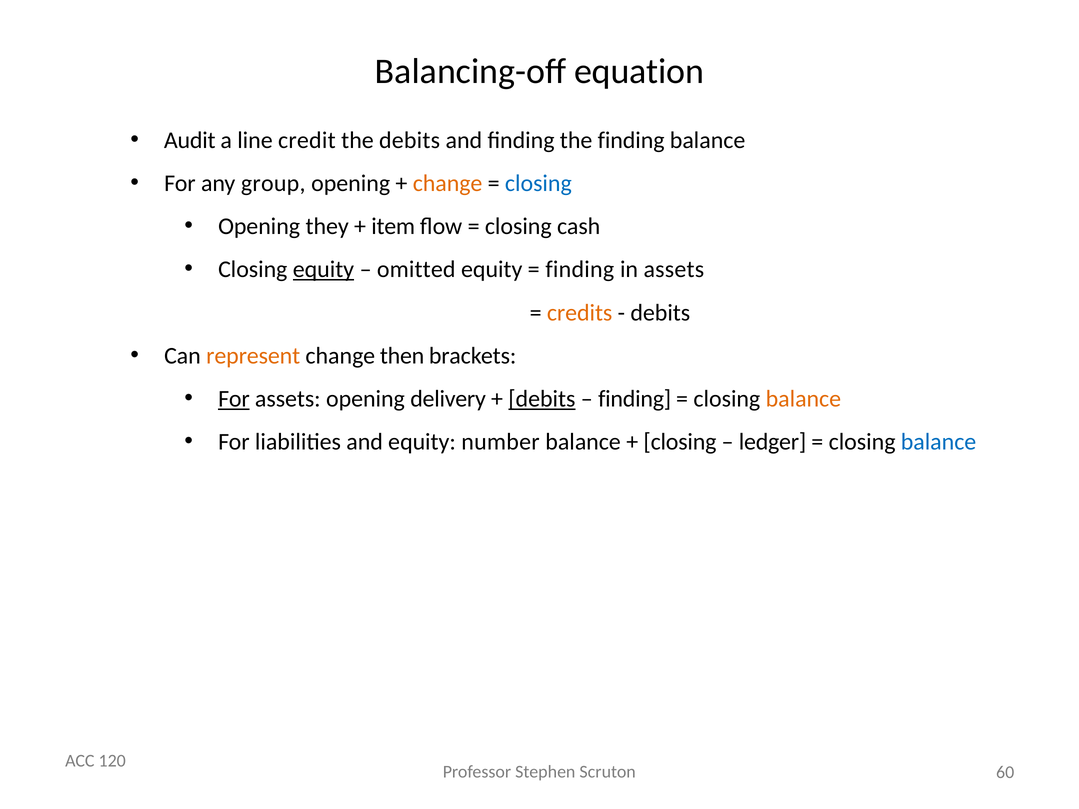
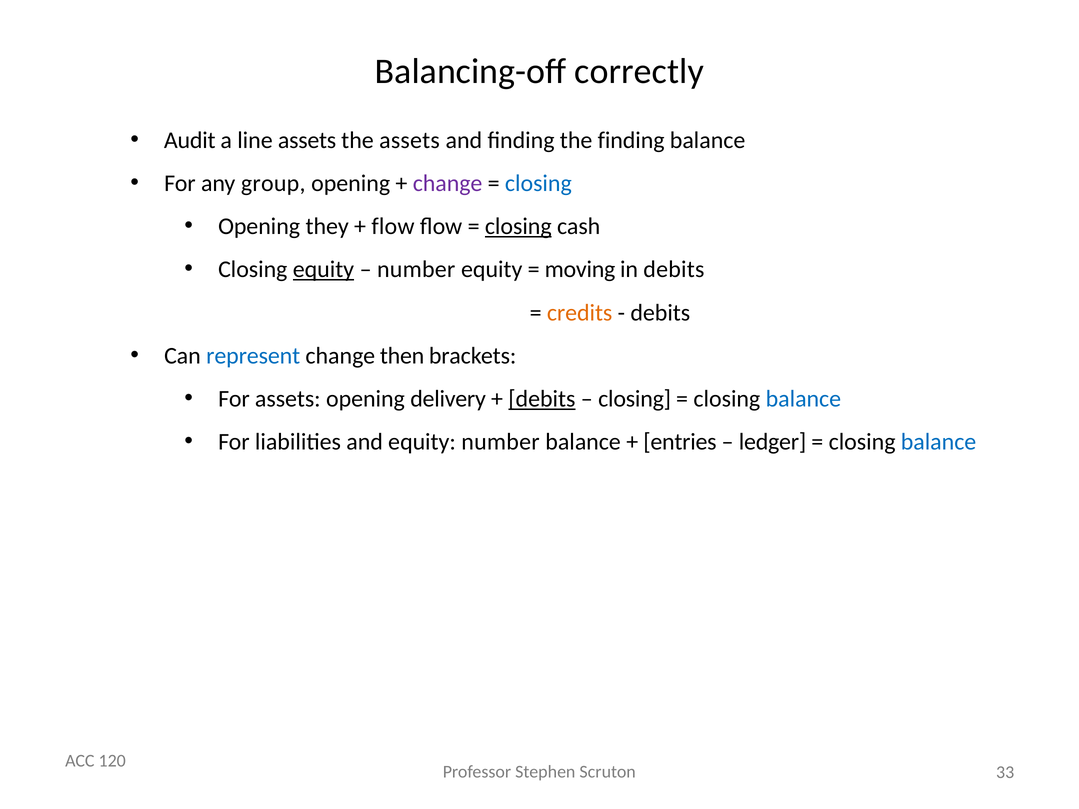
equation: equation -> correctly
line credit: credit -> assets
the debits: debits -> assets
change at (448, 183) colour: orange -> purple
item at (393, 226): item -> flow
closing at (518, 226) underline: none -> present
omitted at (416, 270): omitted -> number
finding at (580, 270): finding -> moving
in assets: assets -> debits
represent colour: orange -> blue
For at (234, 399) underline: present -> none
finding at (635, 399): finding -> closing
balance at (803, 399) colour: orange -> blue
closing at (680, 442): closing -> entries
60: 60 -> 33
